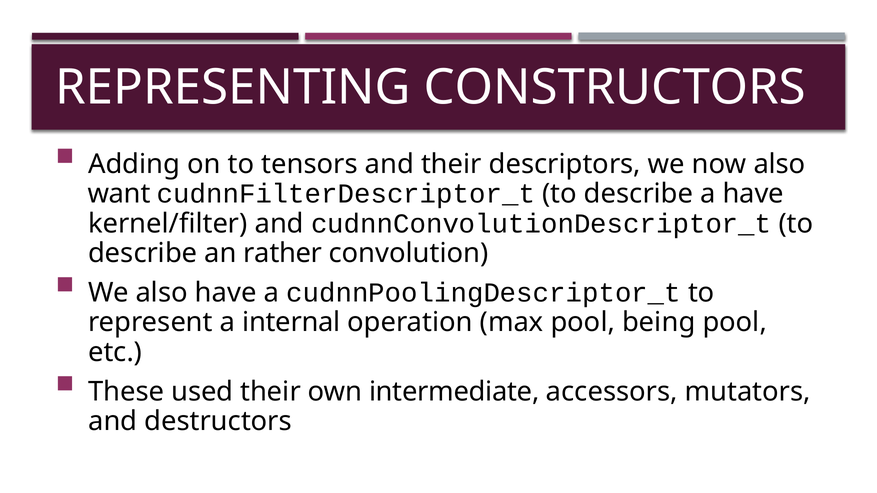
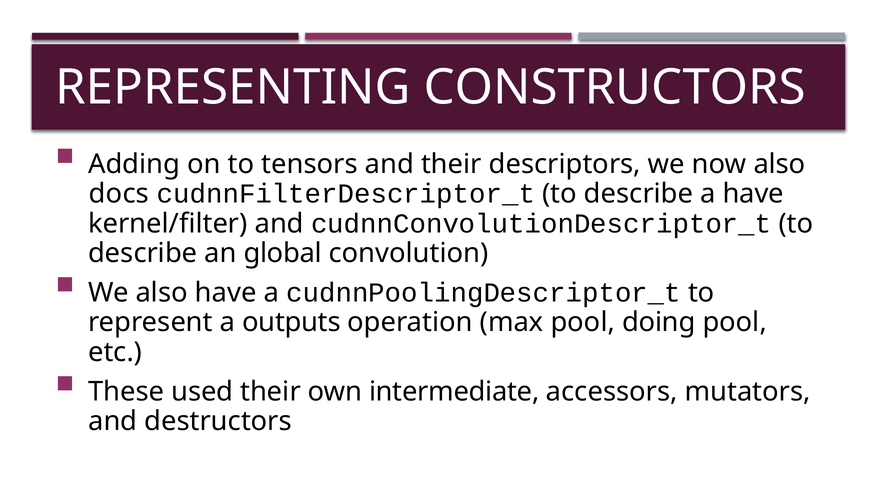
want: want -> docs
rather: rather -> global
internal: internal -> outputs
being: being -> doing
